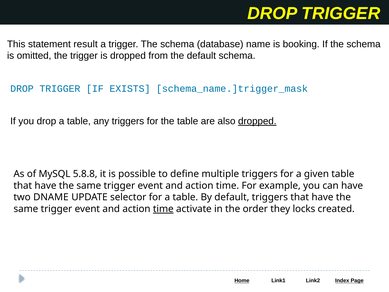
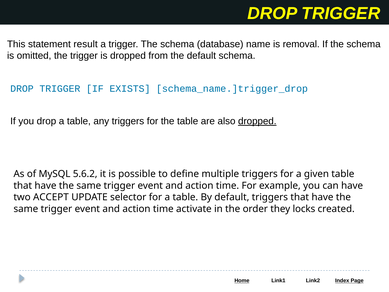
booking: booking -> removal
schema_name.]trigger_mask: schema_name.]trigger_mask -> schema_name.]trigger_drop
5.8.8: 5.8.8 -> 5.6.2
DNAME: DNAME -> ACCEPT
time at (163, 209) underline: present -> none
